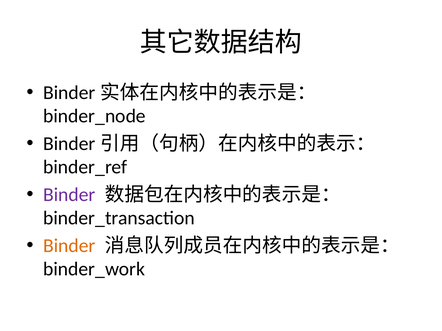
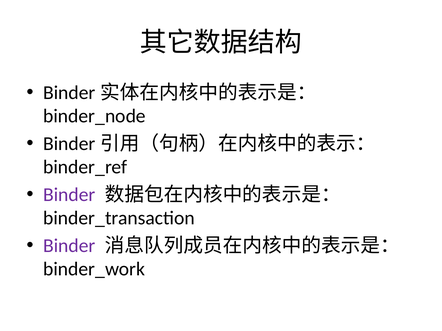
Binder at (69, 246) colour: orange -> purple
